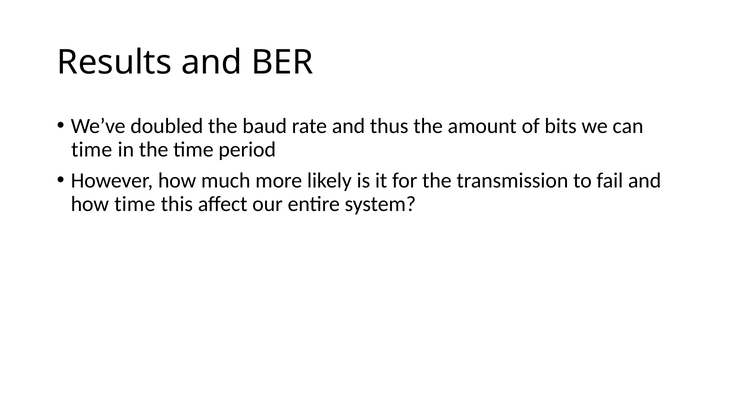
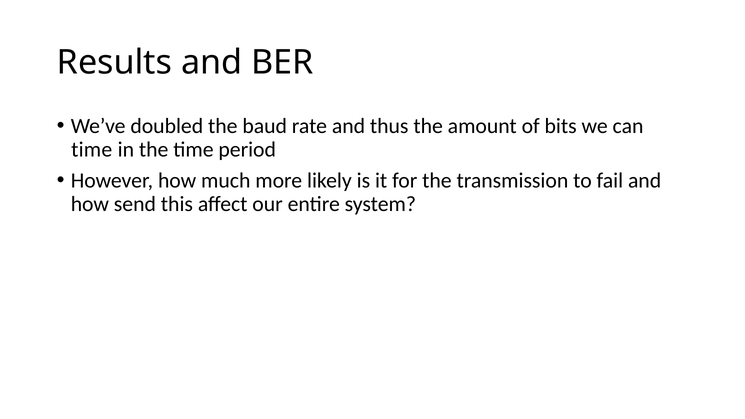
how time: time -> send
